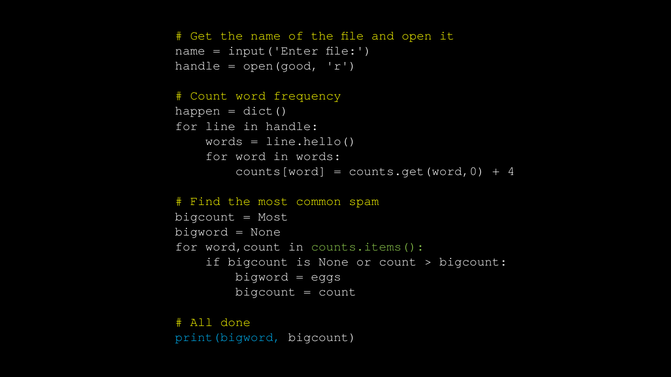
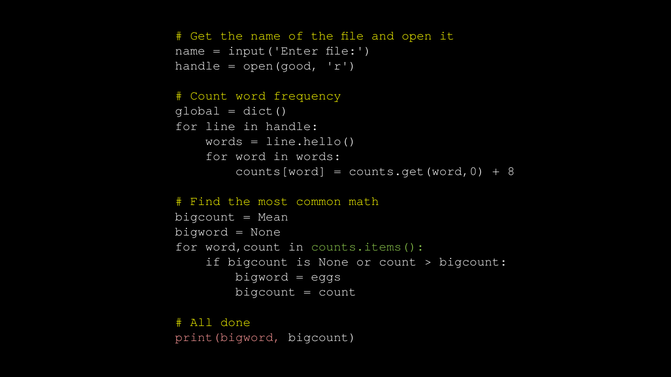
happen: happen -> global
4: 4 -> 8
spam: spam -> math
Most at (273, 217): Most -> Mean
print(bigword colour: light blue -> pink
